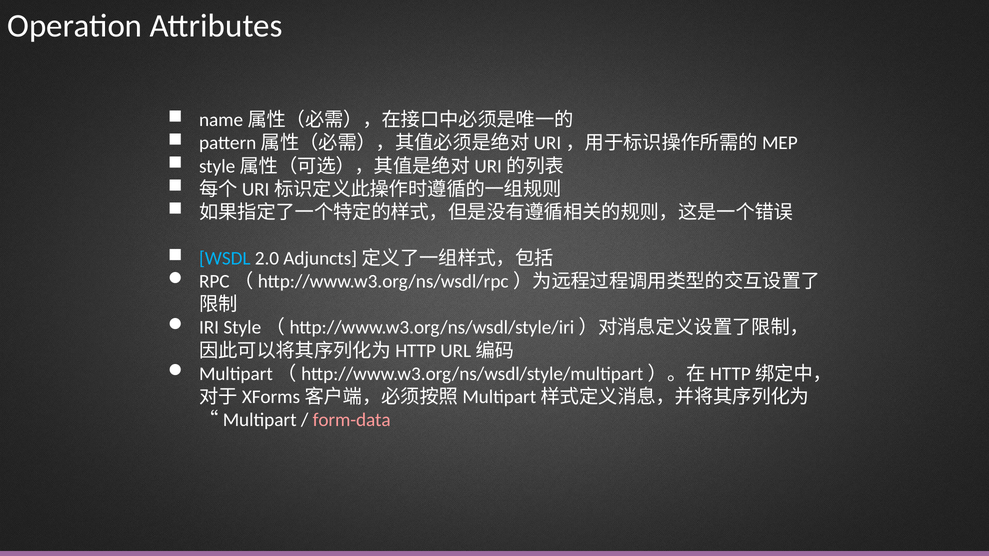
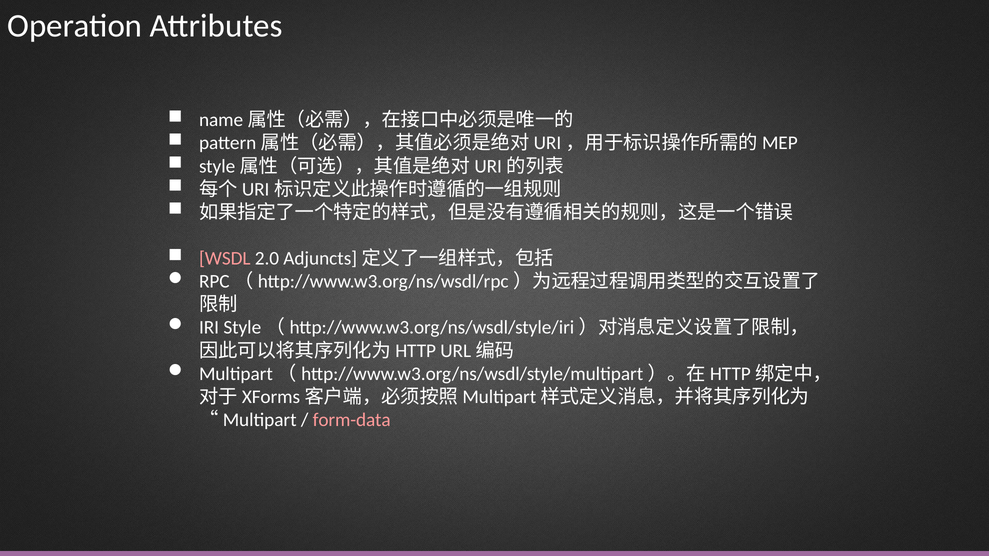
WSDL colour: light blue -> pink
